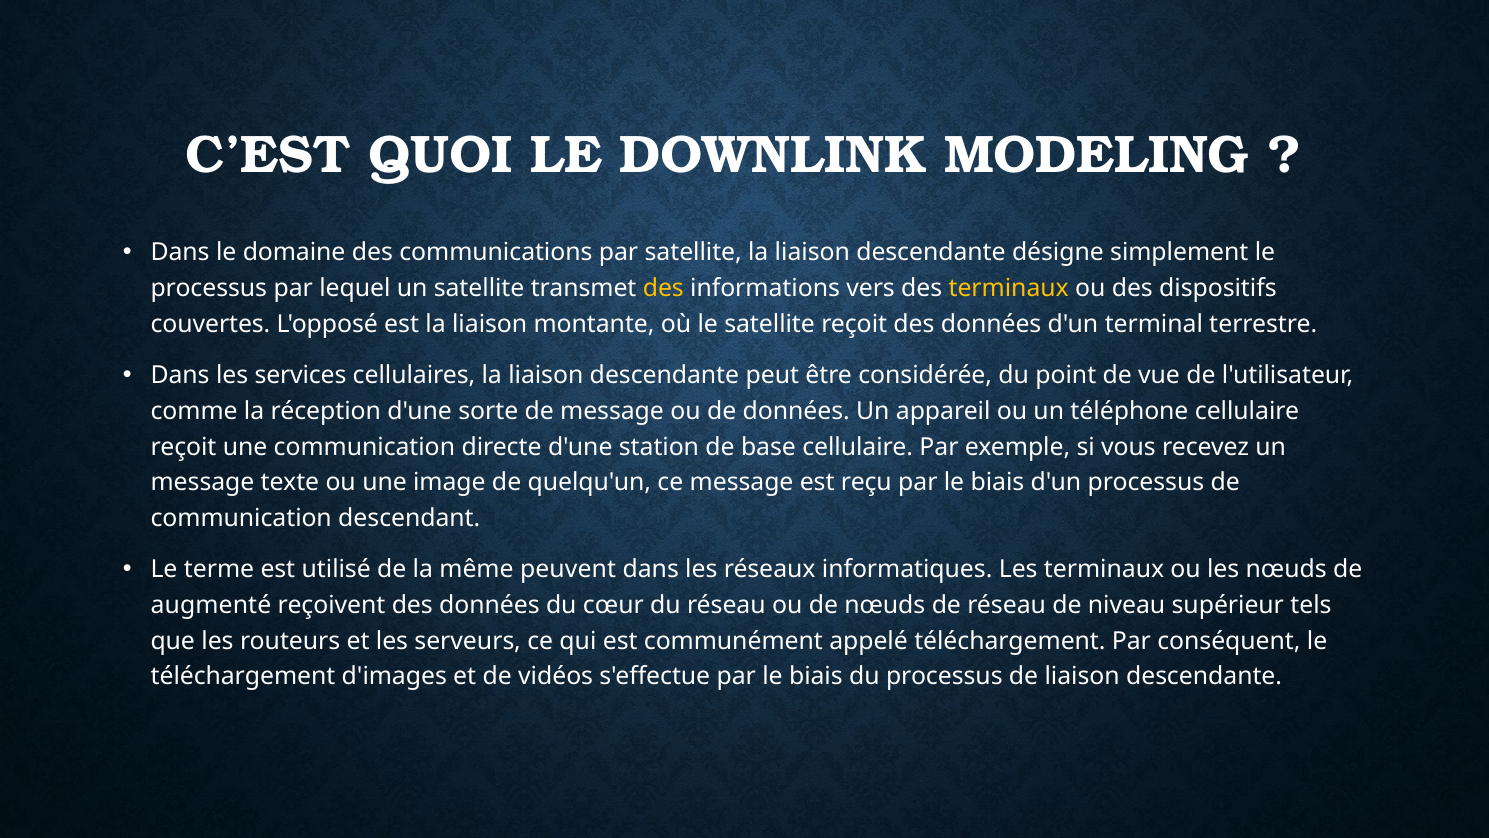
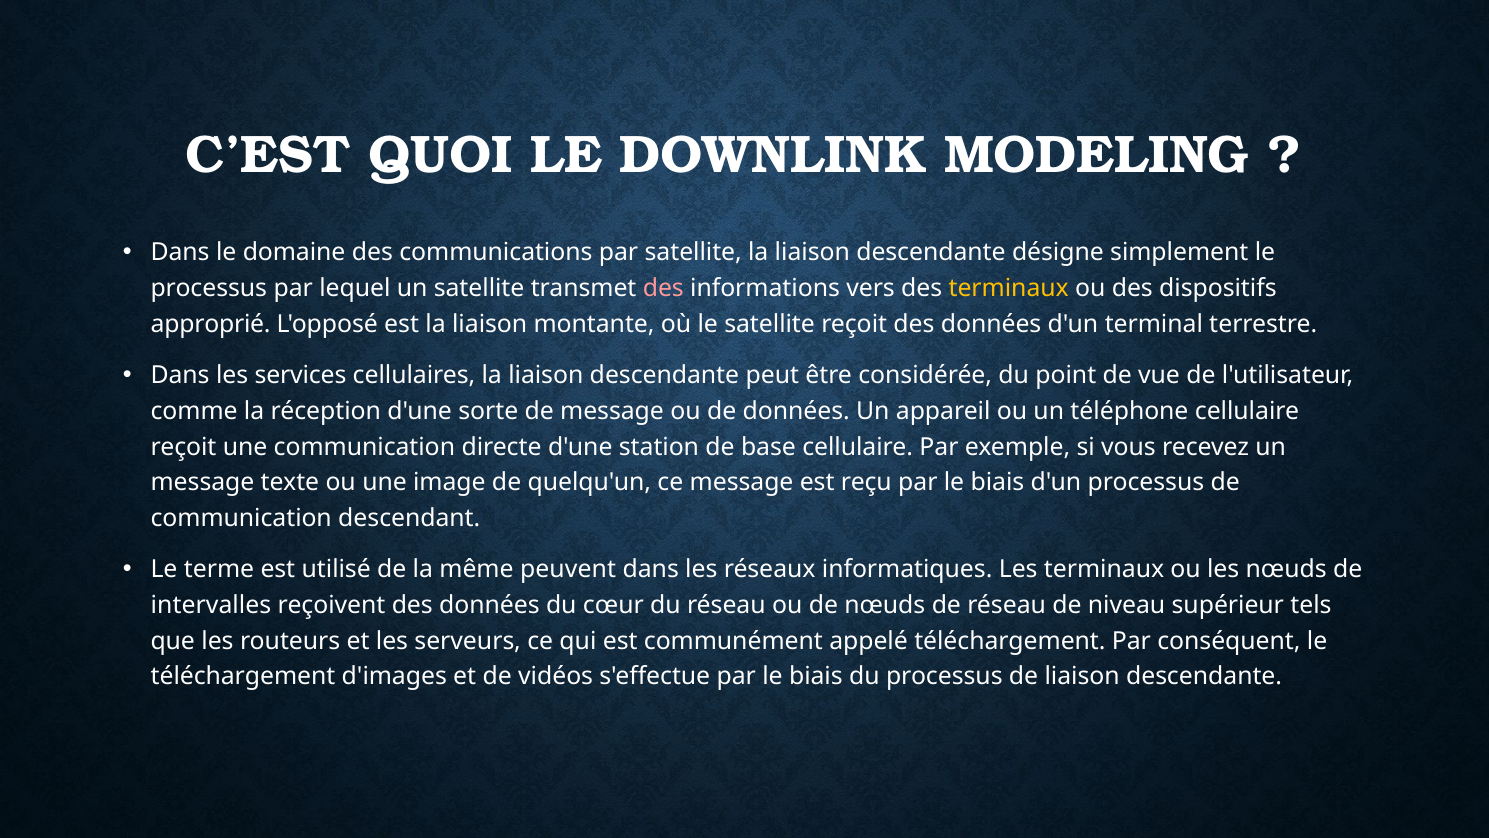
des at (663, 288) colour: yellow -> pink
couvertes: couvertes -> approprié
augmenté: augmenté -> intervalles
